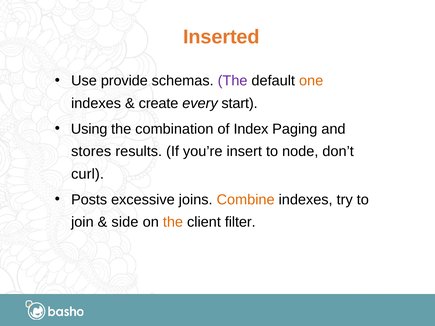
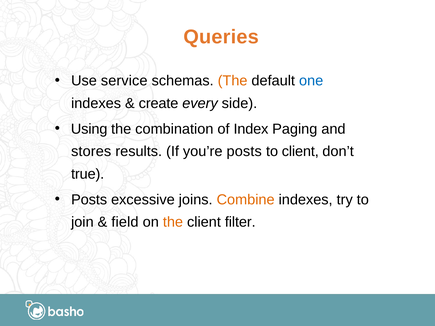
Inserted: Inserted -> Queries
provide: provide -> service
The at (233, 81) colour: purple -> orange
one colour: orange -> blue
start: start -> side
you’re insert: insert -> posts
to node: node -> client
curl: curl -> true
side: side -> field
